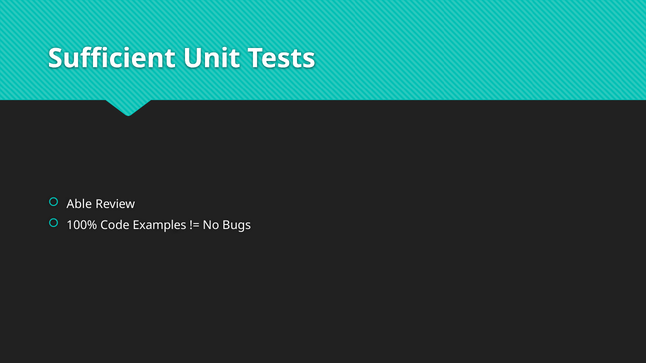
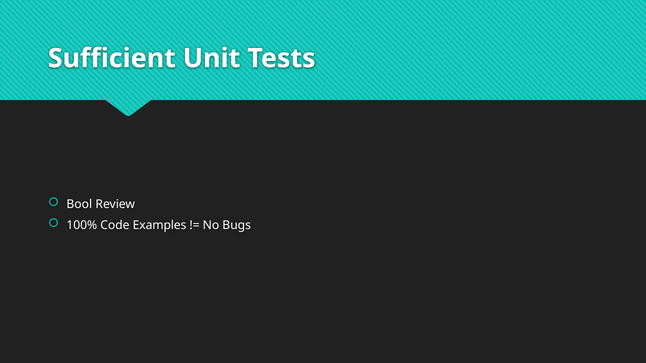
Able: Able -> Bool
